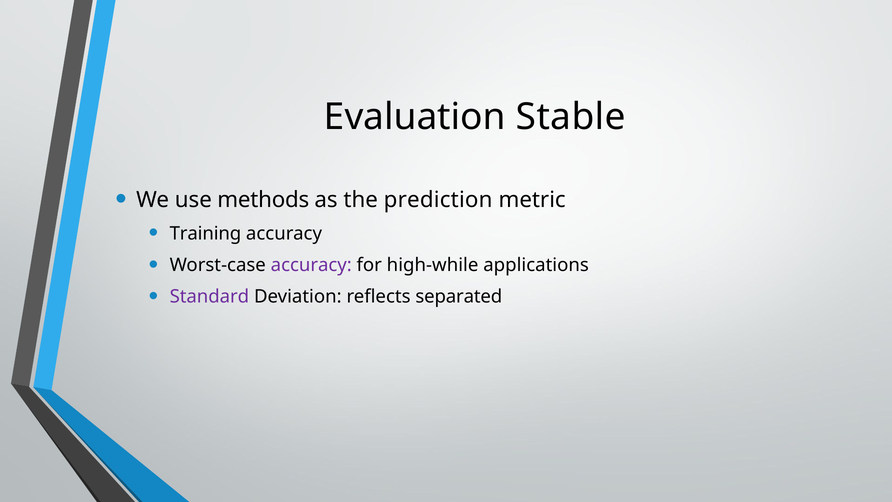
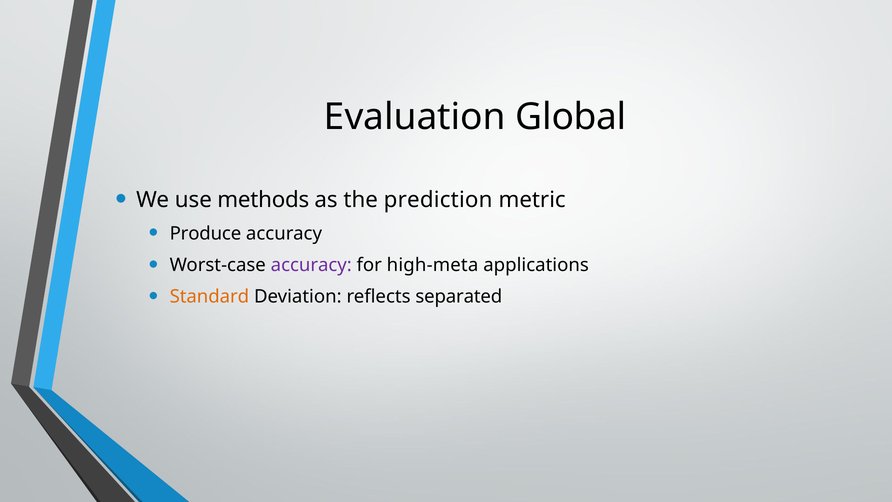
Stable: Stable -> Global
Training: Training -> Produce
high-while: high-while -> high-meta
Standard colour: purple -> orange
